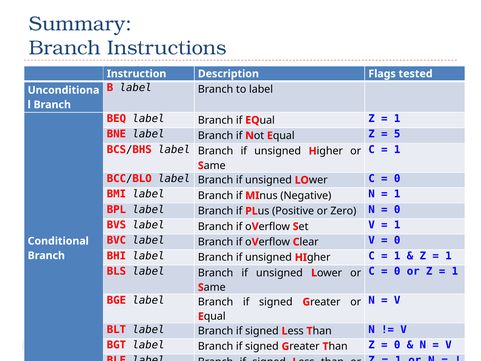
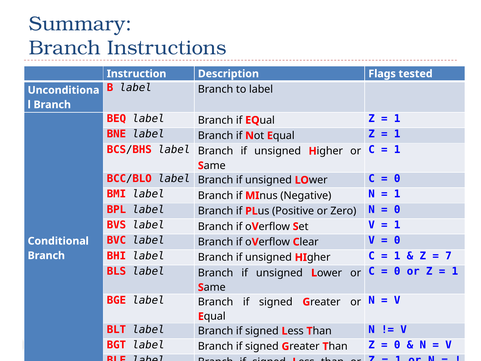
5 at (397, 134): 5 -> 1
1 at (448, 256): 1 -> 7
